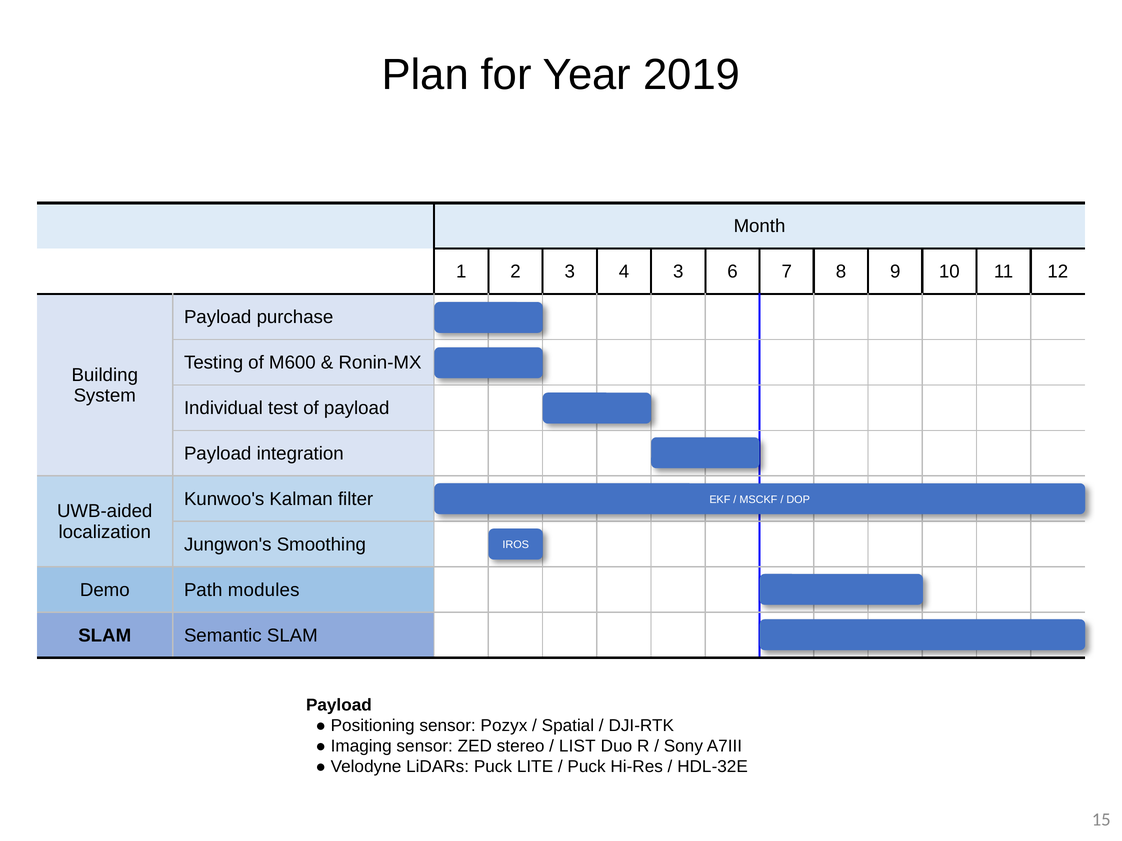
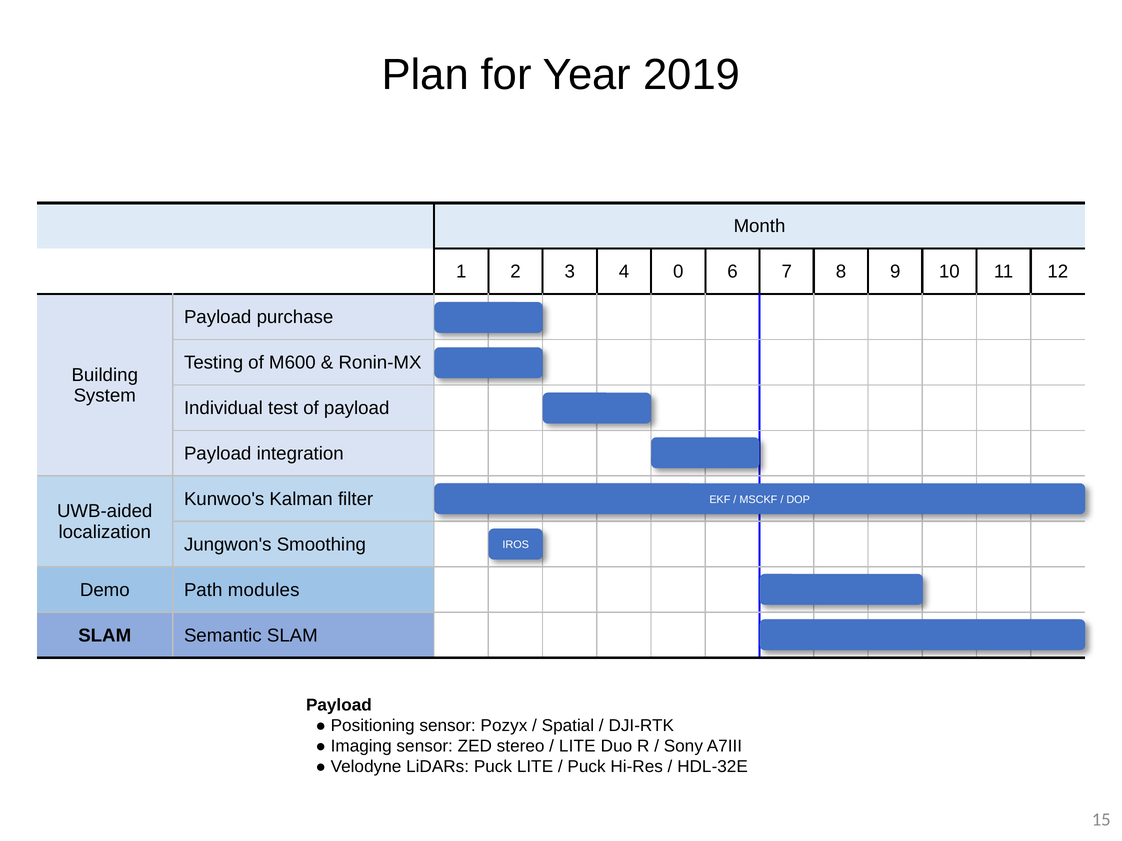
4 3: 3 -> 0
LIST at (577, 746): LIST -> LITE
